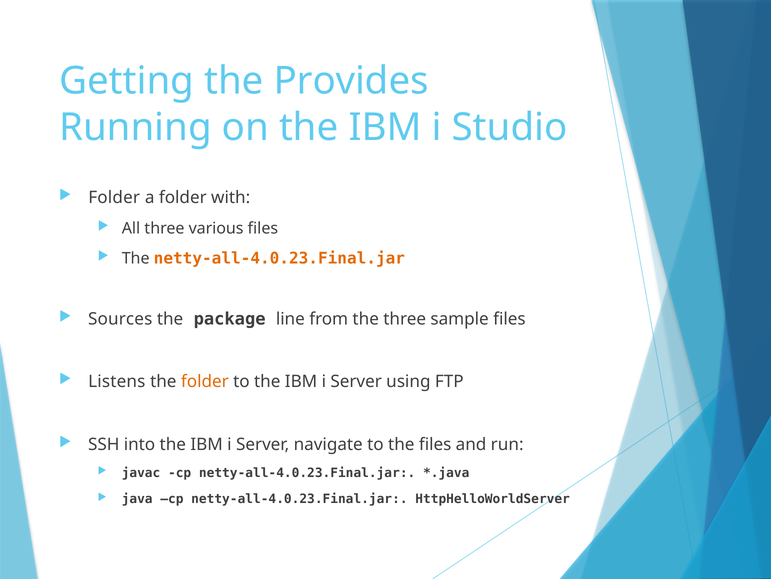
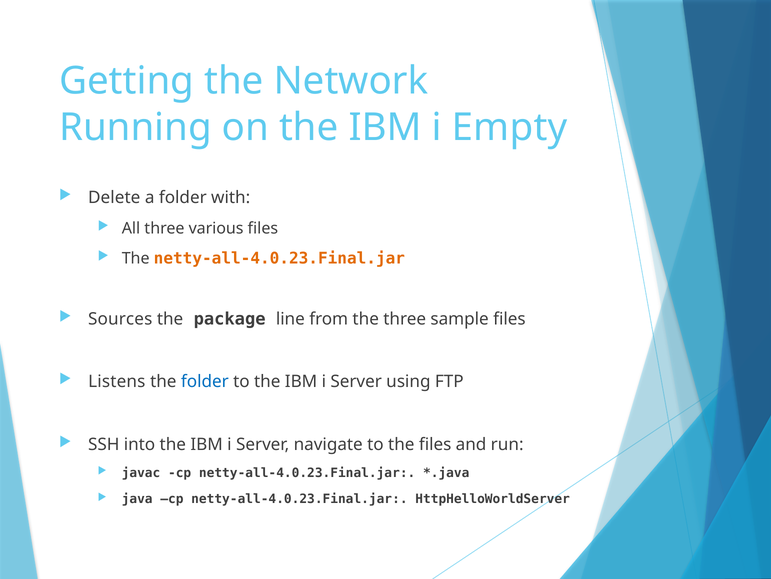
Provides: Provides -> Network
Studio: Studio -> Empty
Folder at (114, 198): Folder -> Delete
folder at (205, 381) colour: orange -> blue
